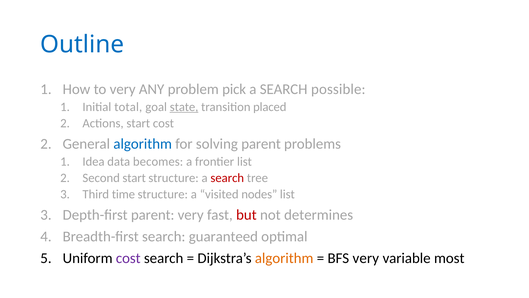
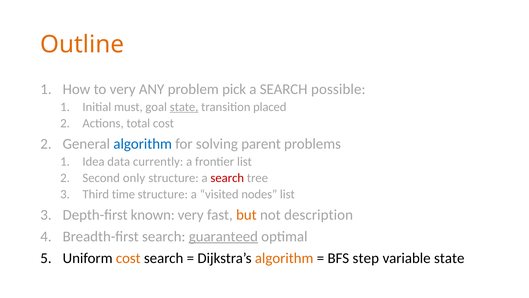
Outline colour: blue -> orange
total: total -> must
Actions start: start -> total
becomes: becomes -> currently
Second start: start -> only
Depth-first parent: parent -> known
but colour: red -> orange
determines: determines -> description
guaranteed underline: none -> present
cost at (128, 258) colour: purple -> orange
BFS very: very -> step
variable most: most -> state
